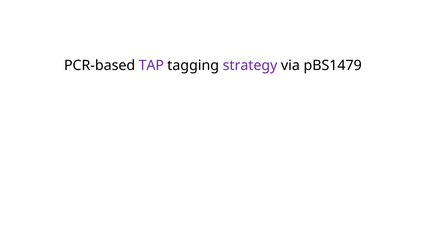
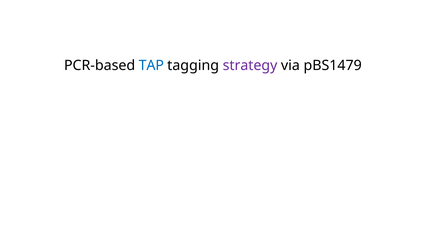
TAP colour: purple -> blue
